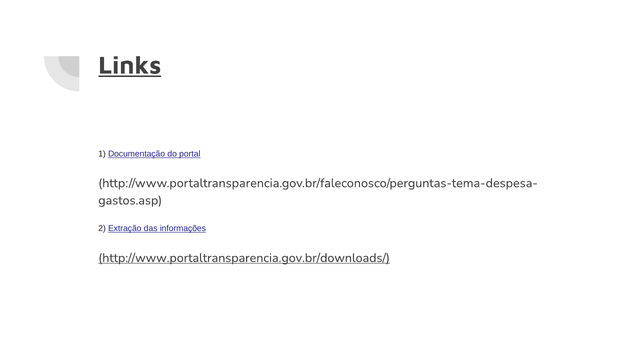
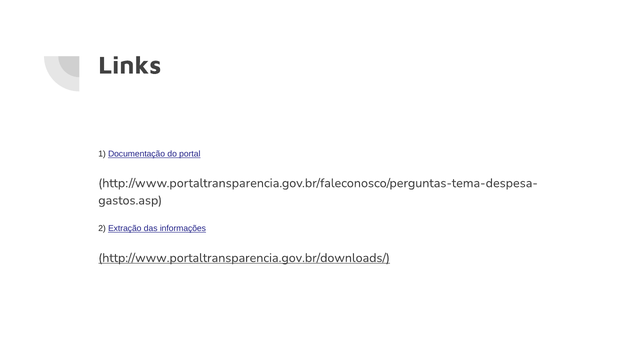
Links underline: present -> none
